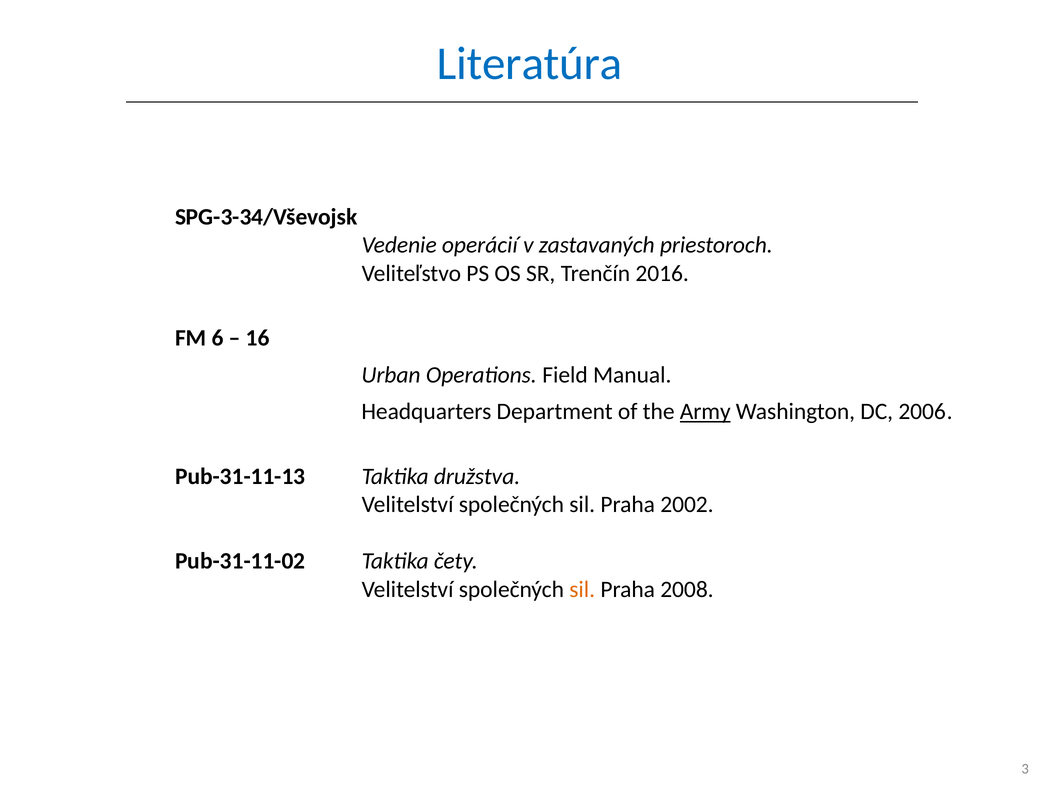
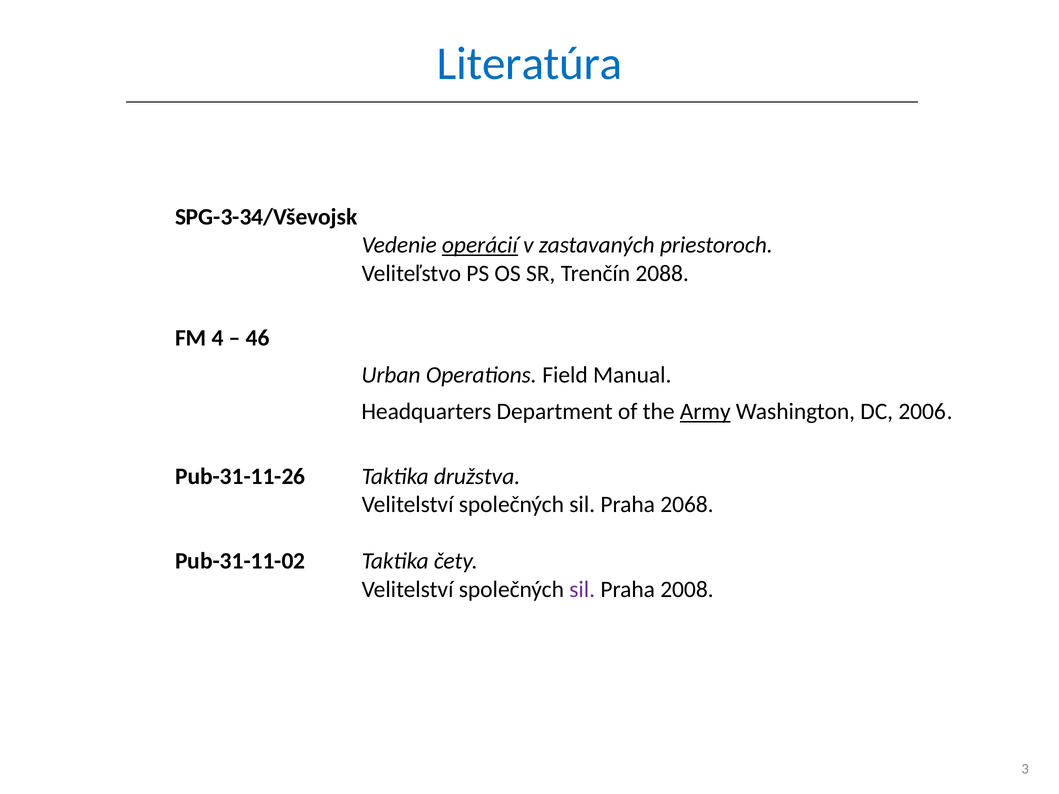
operácií underline: none -> present
2016: 2016 -> 2088
6: 6 -> 4
16: 16 -> 46
Pub-31-11-13: Pub-31-11-13 -> Pub-31-11-26
2002: 2002 -> 2068
sil at (582, 589) colour: orange -> purple
